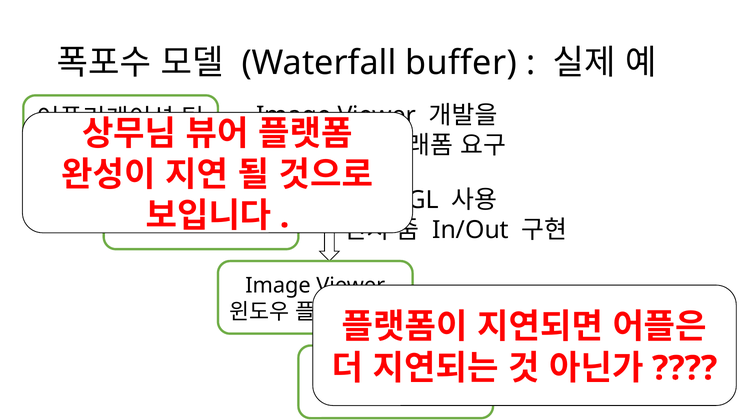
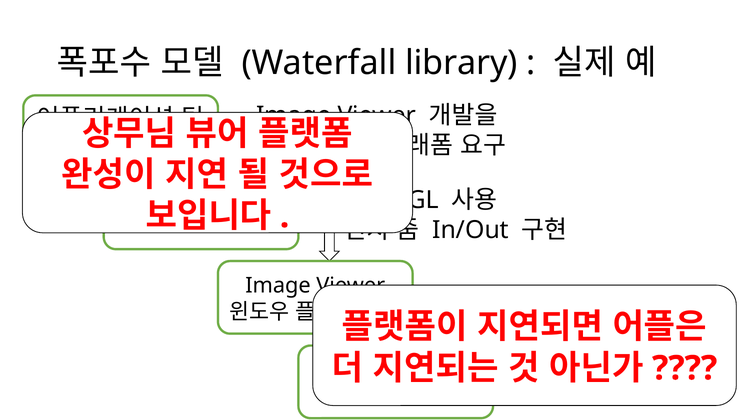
buffer: buffer -> library
